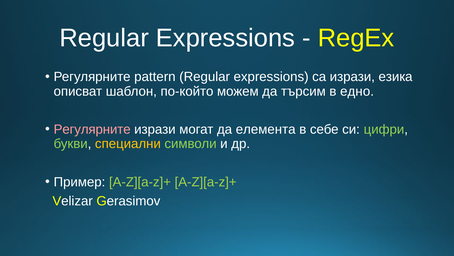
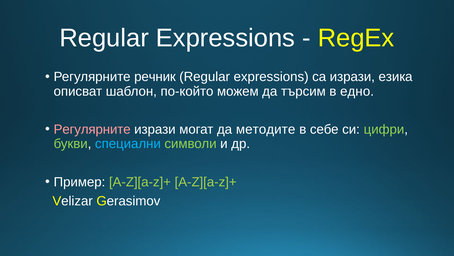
pattern: pattern -> речник
елемента: елемента -> методите
специални colour: yellow -> light blue
